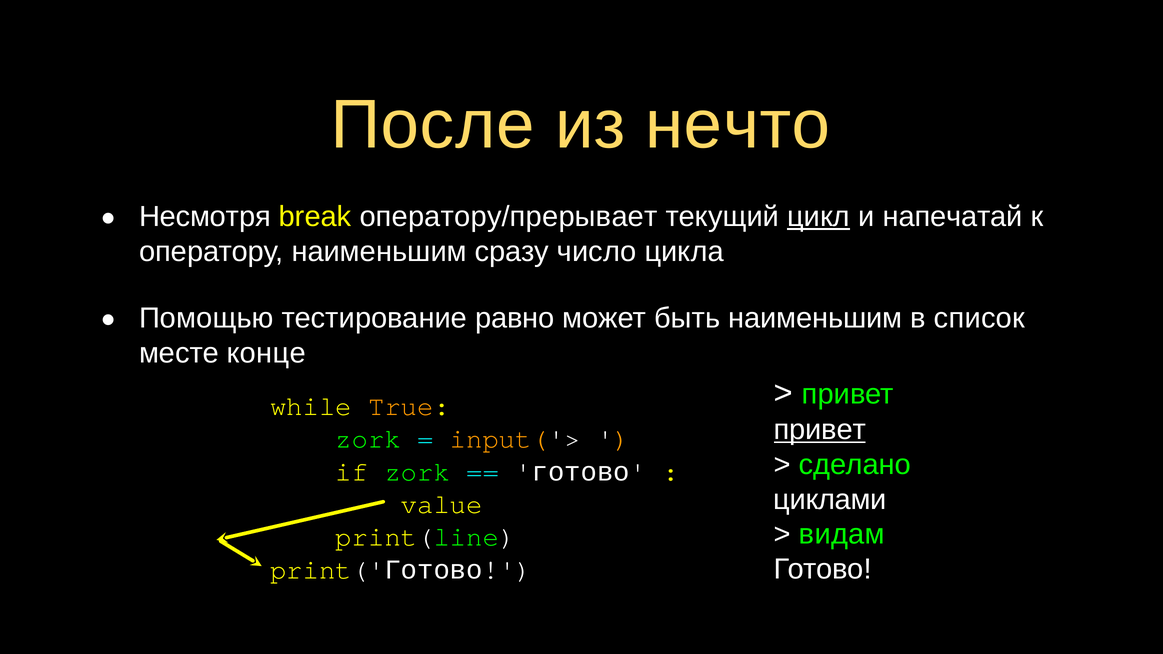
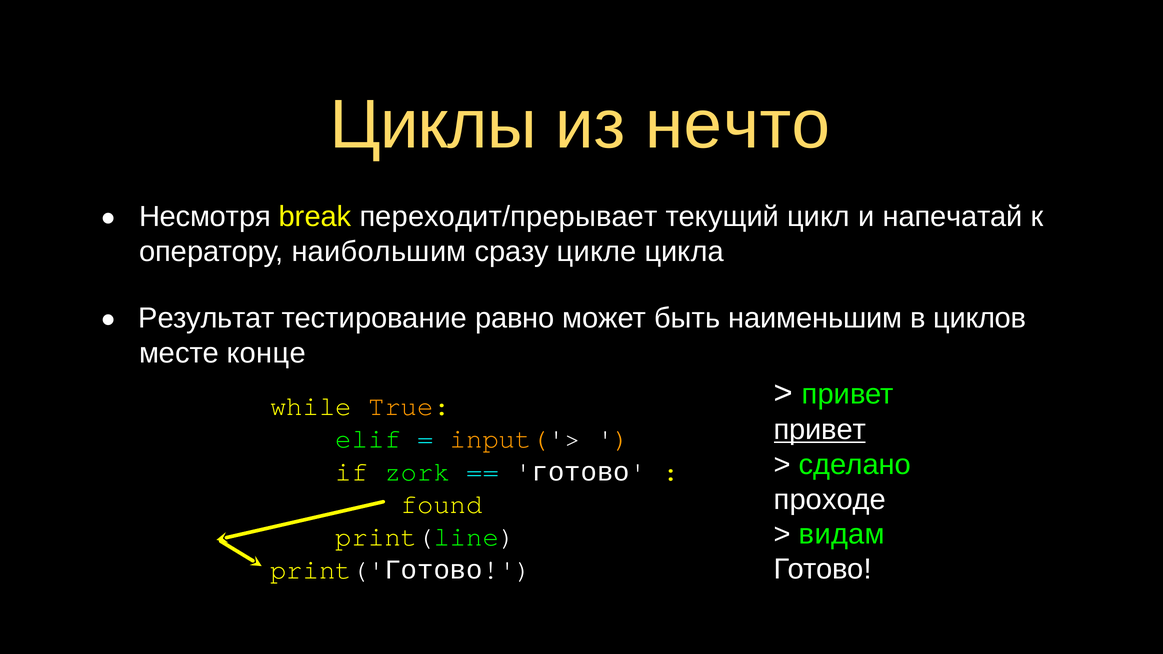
После: После -> Циклы
оператору/прерывает: оператору/прерывает -> переходит/прерывает
цикл underline: present -> none
оператору наименьшим: наименьшим -> наибольшим
число: число -> цикле
Помощью: Помощью -> Результат
список: список -> циклов
zork at (368, 439): zork -> elif
циклами: циклами -> проходе
value: value -> found
